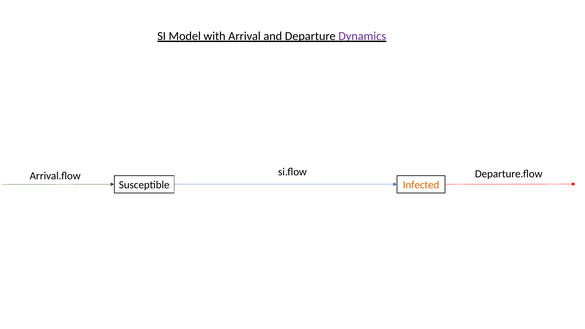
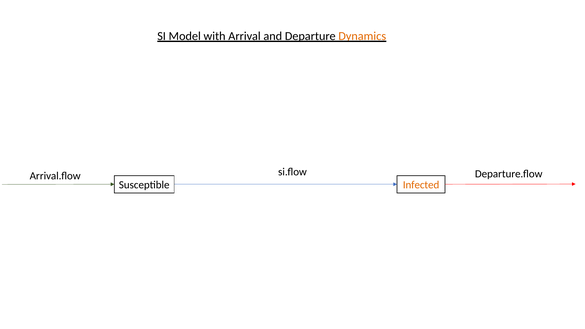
Dynamics colour: purple -> orange
